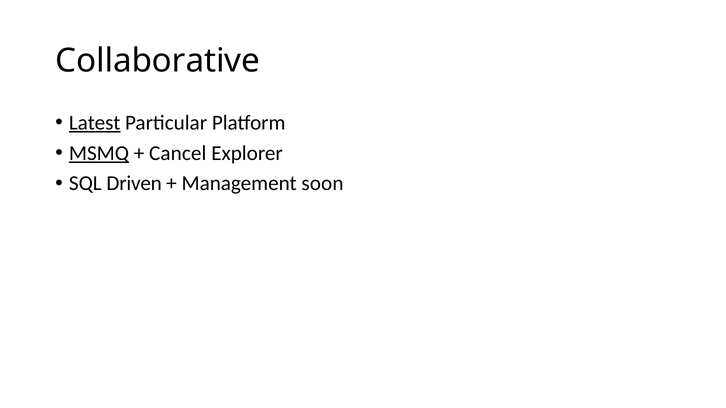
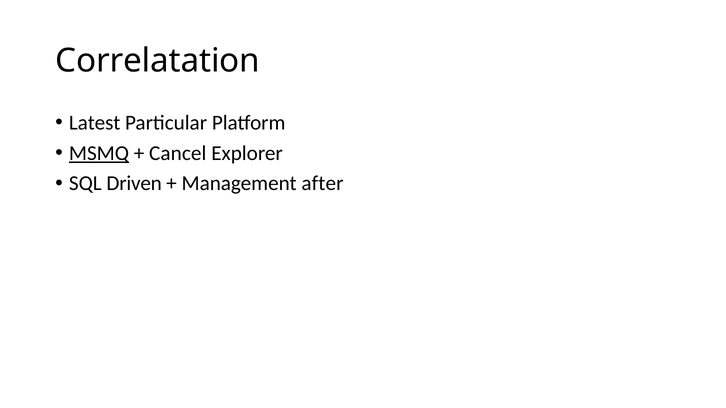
Collaborative: Collaborative -> Correlatation
Latest underline: present -> none
soon: soon -> after
